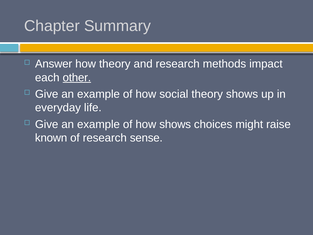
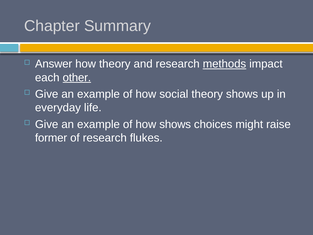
methods underline: none -> present
known: known -> former
sense: sense -> flukes
